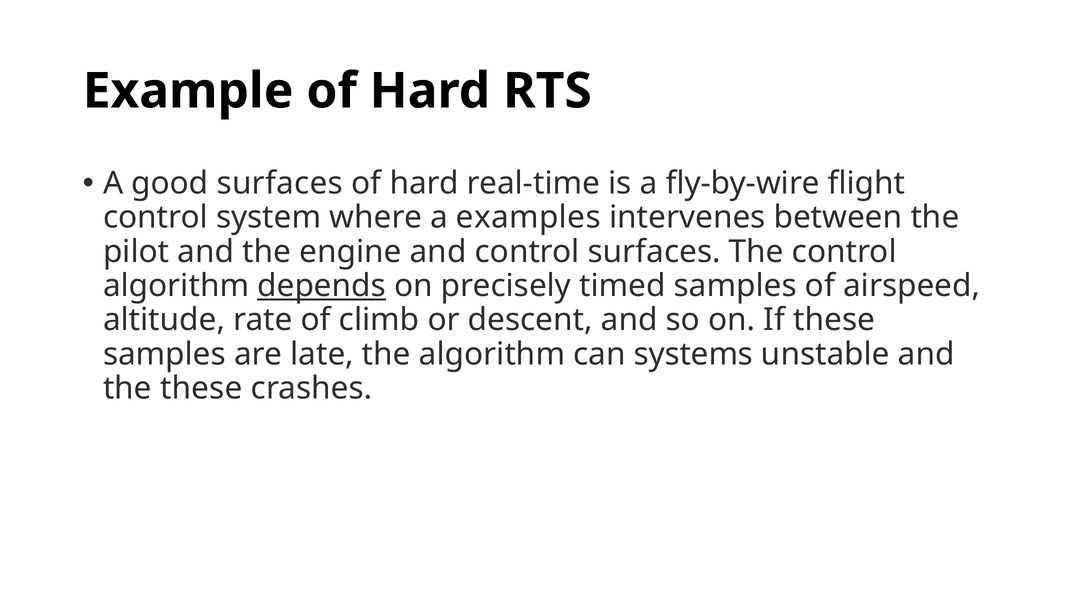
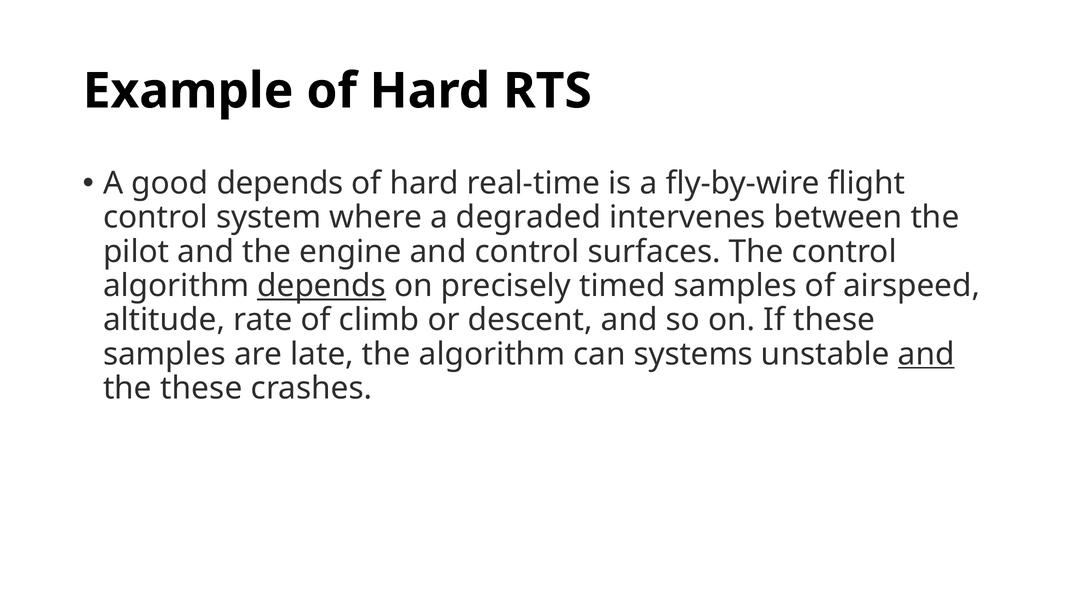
good surfaces: surfaces -> depends
examples: examples -> degraded
and at (926, 354) underline: none -> present
